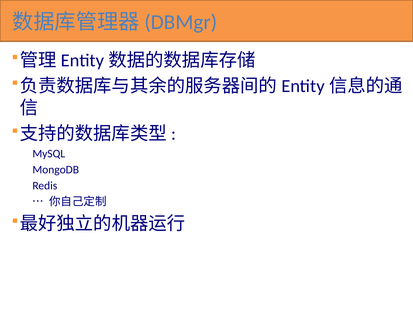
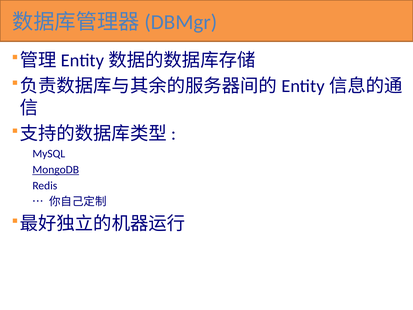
MongoDB underline: none -> present
